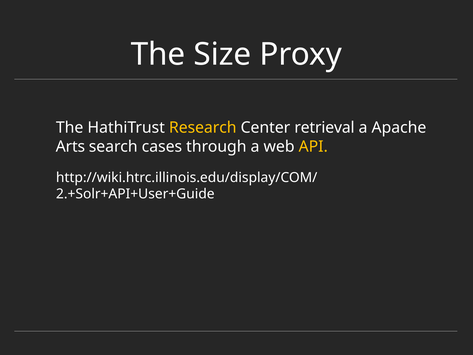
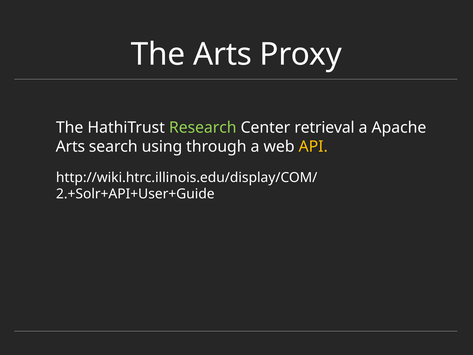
The Size: Size -> Arts
Research colour: yellow -> light green
cases: cases -> using
